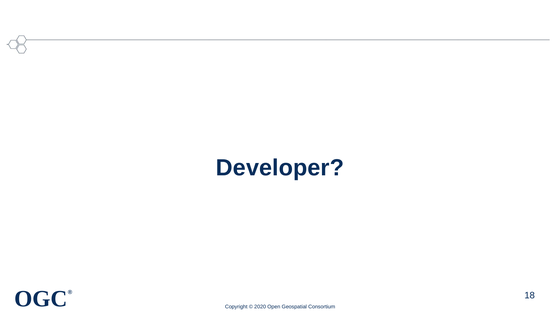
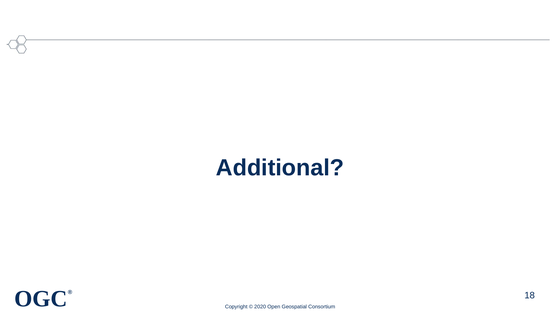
Developer: Developer -> Additional
